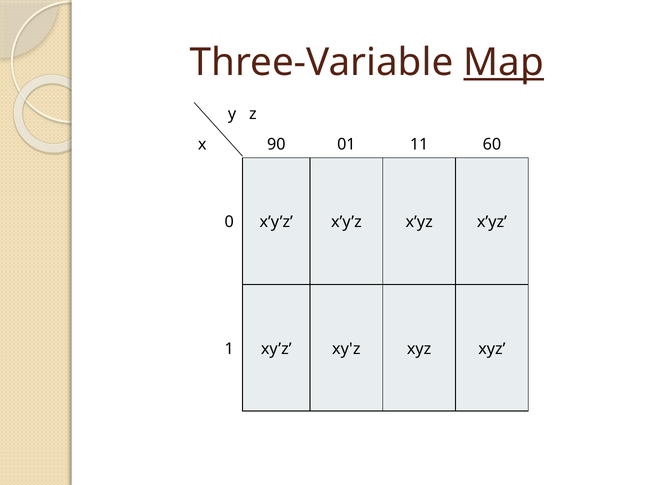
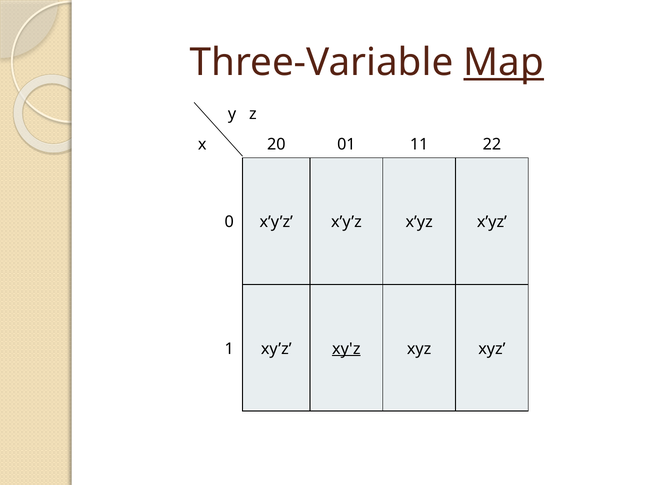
90: 90 -> 20
60: 60 -> 22
xy'z underline: none -> present
